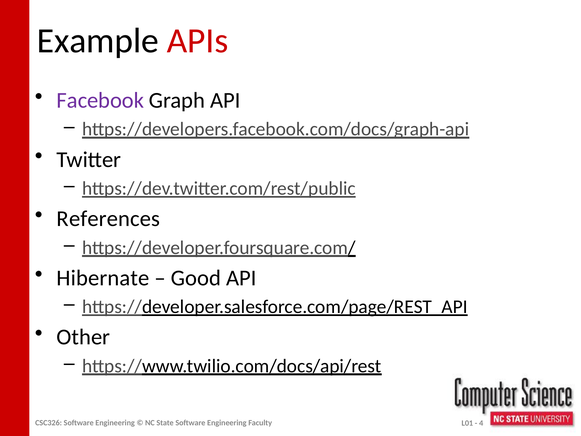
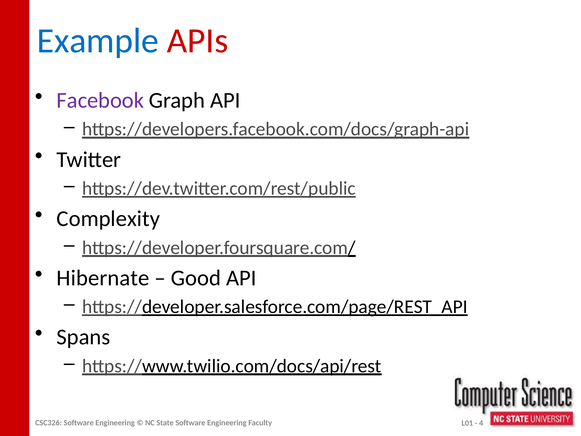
Example colour: black -> blue
References: References -> Complexity
Other: Other -> Spans
